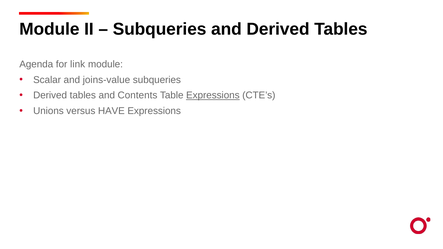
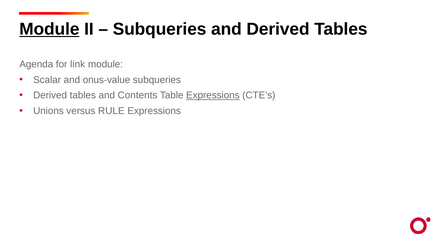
Module at (49, 29) underline: none -> present
joins-value: joins-value -> onus-value
HAVE: HAVE -> RULE
